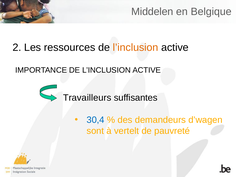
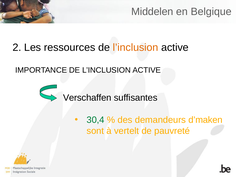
Travailleurs: Travailleurs -> Verschaffen
30,4 colour: blue -> green
d’wagen: d’wagen -> d’maken
